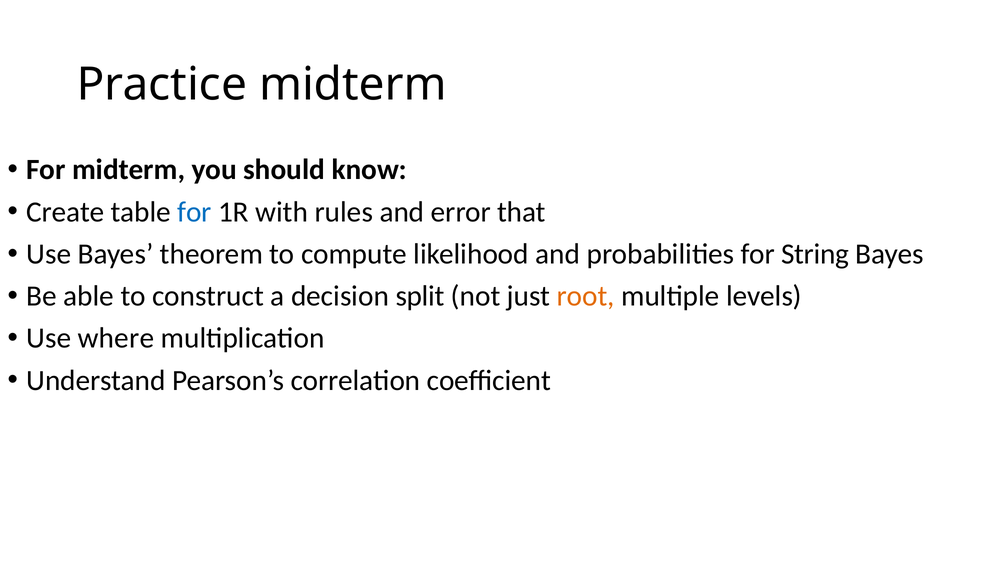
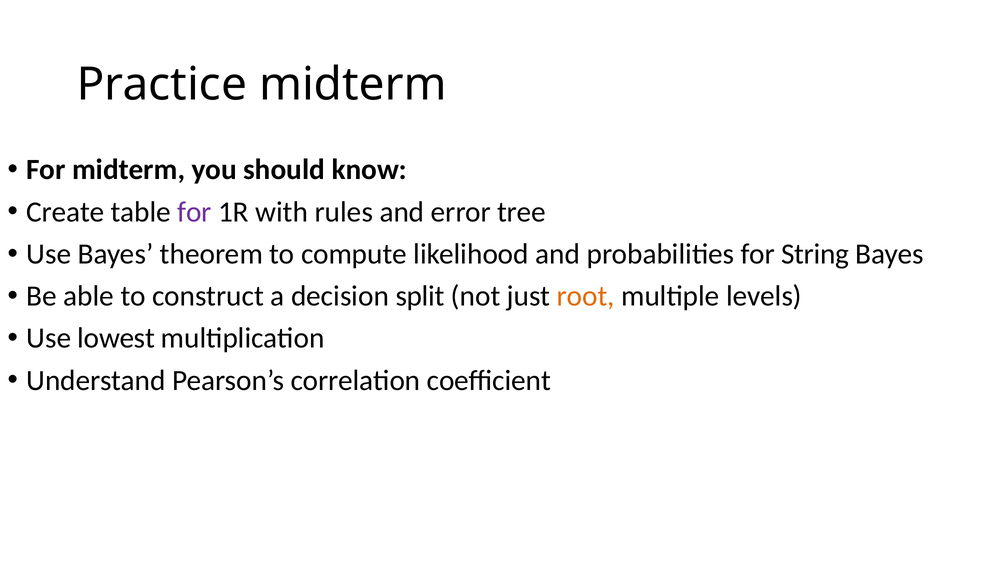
for at (195, 212) colour: blue -> purple
that: that -> tree
where: where -> lowest
